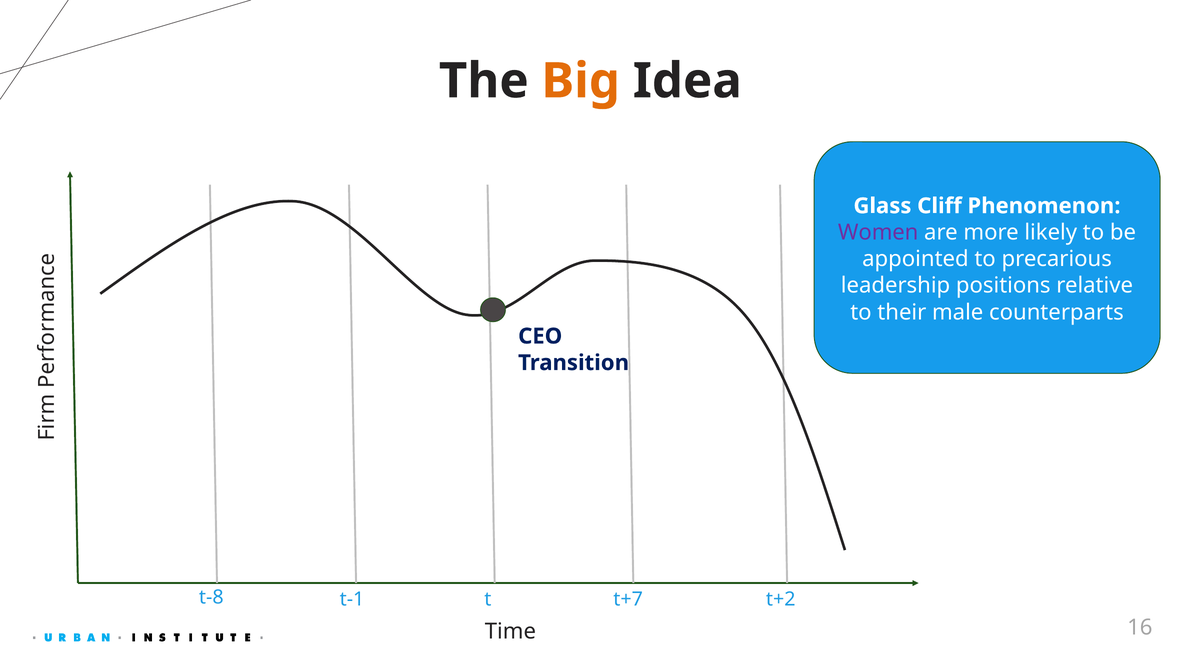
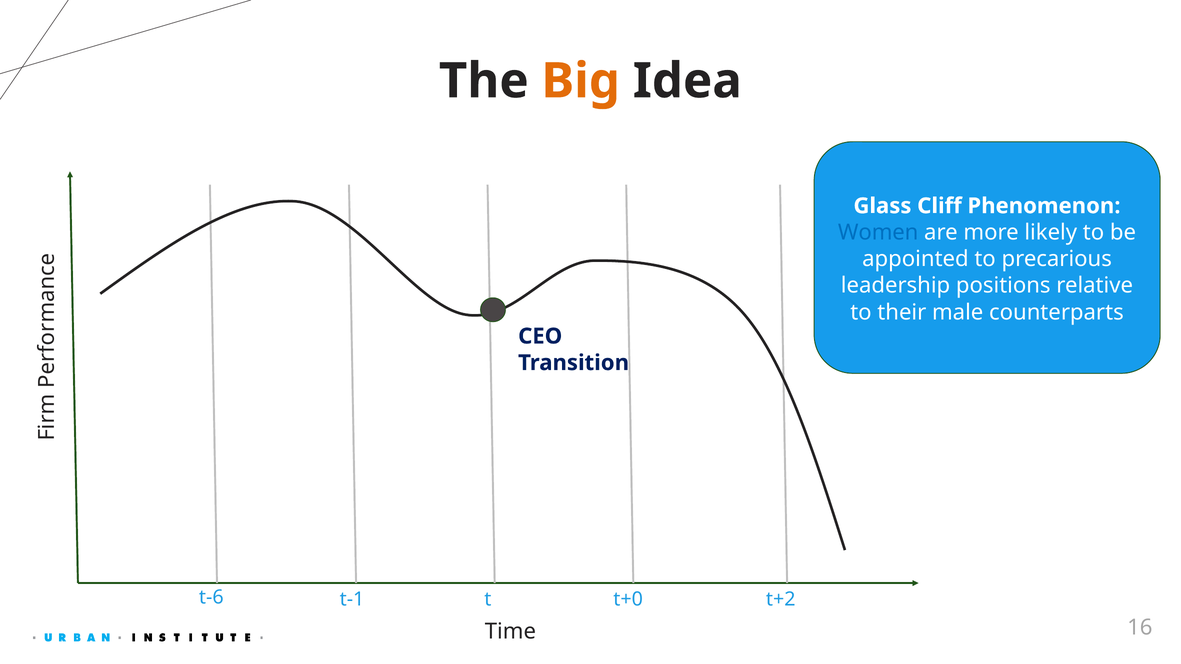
Women colour: purple -> blue
t-8: t-8 -> t-6
t+7: t+7 -> t+0
